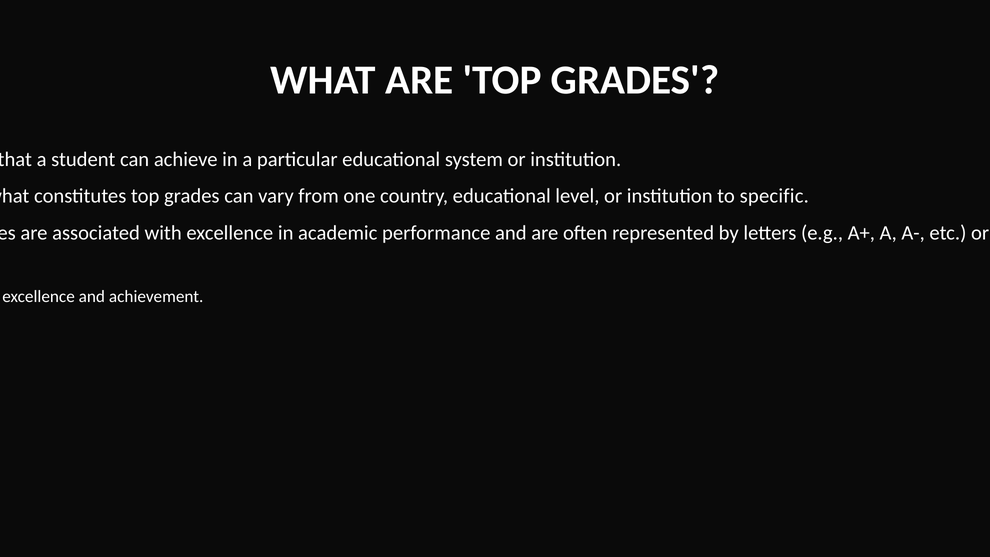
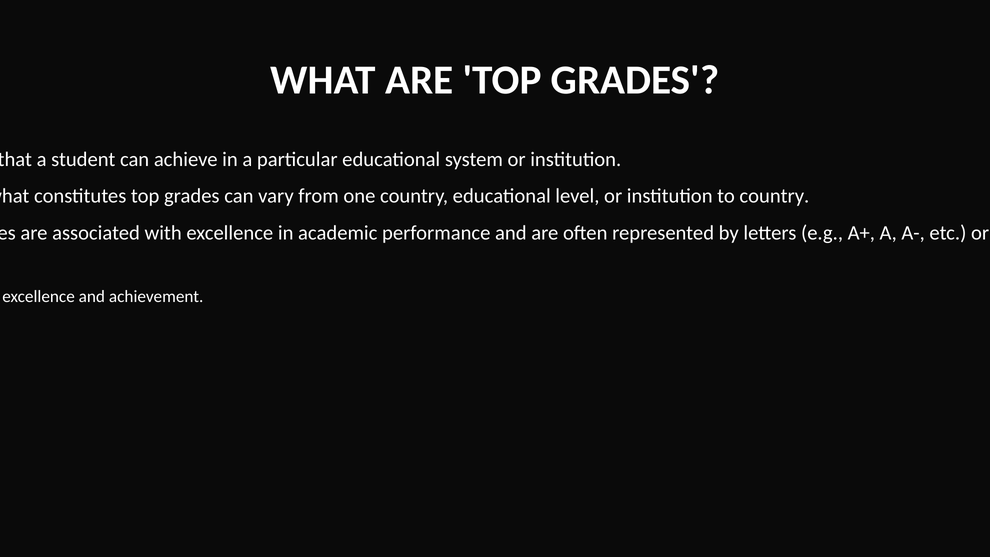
institution to specific: specific -> country
